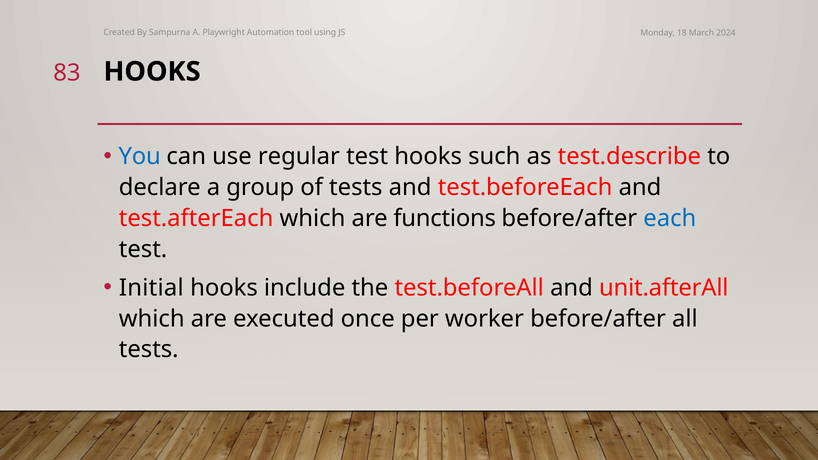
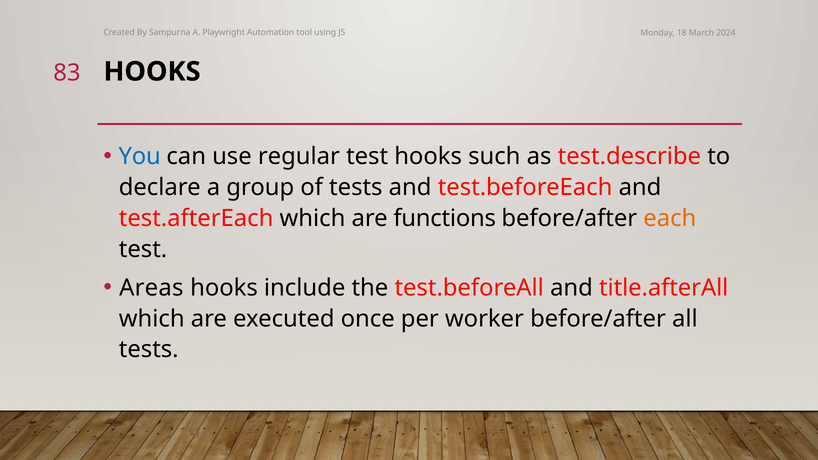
each colour: blue -> orange
Initial: Initial -> Areas
unit.afterAll: unit.afterAll -> title.afterAll
